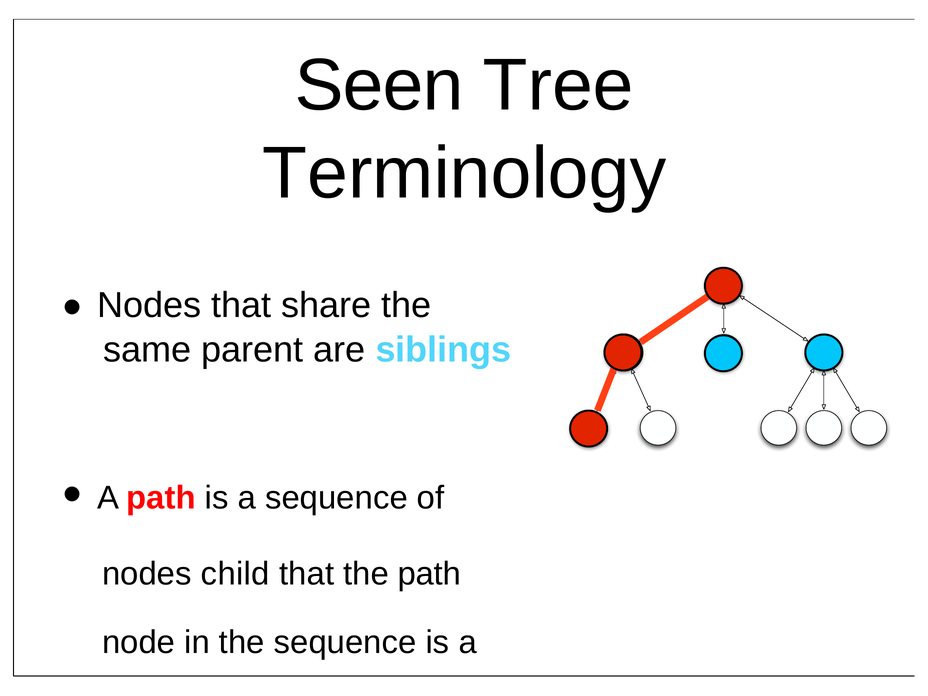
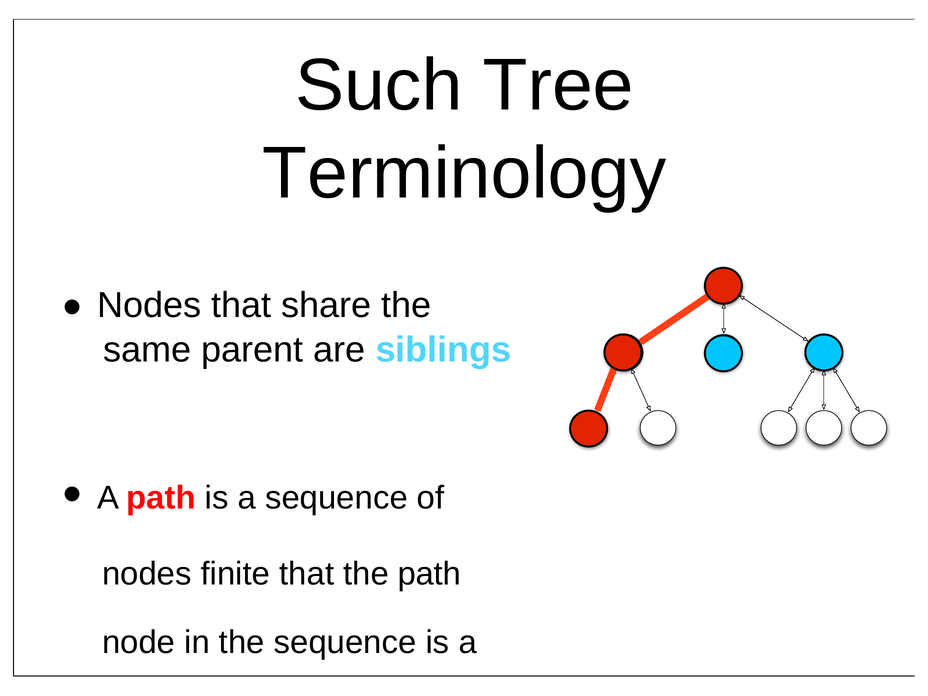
Seen: Seen -> Such
nodes child: child -> finite
